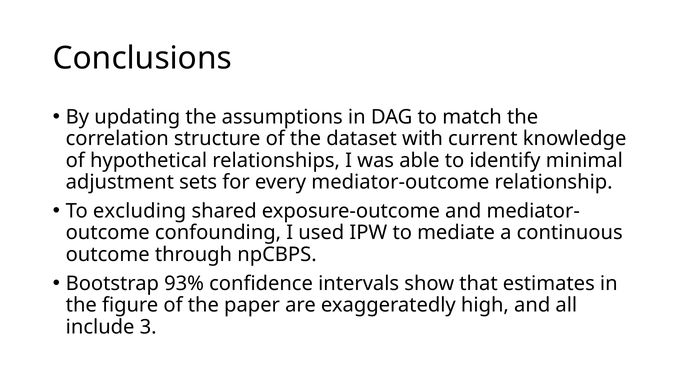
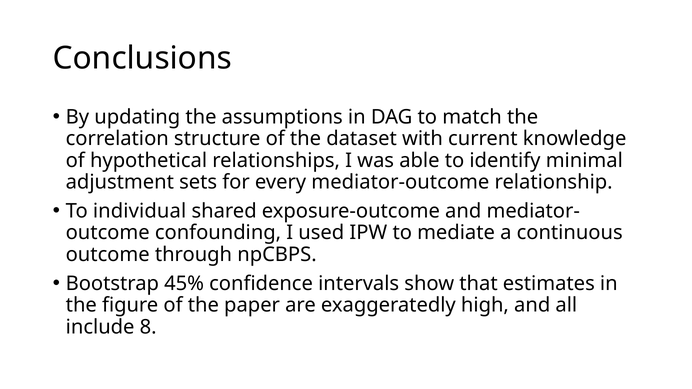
excluding: excluding -> individual
93%: 93% -> 45%
3: 3 -> 8
